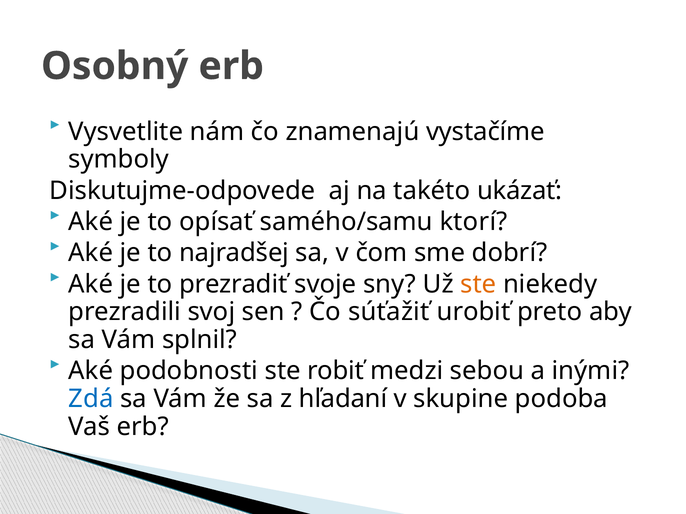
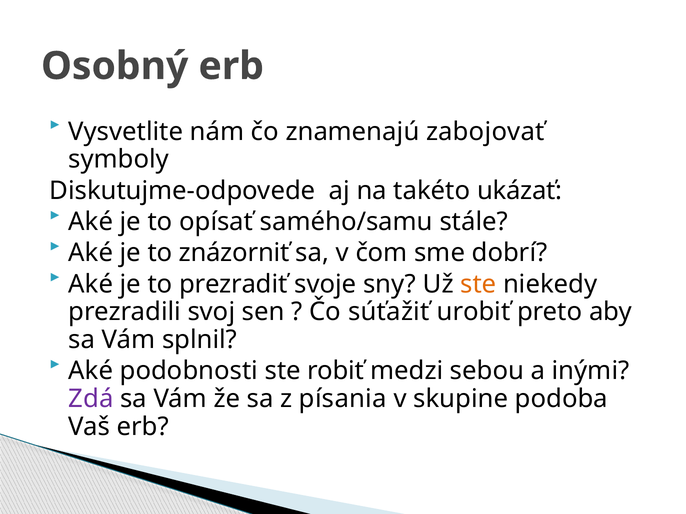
vystačíme: vystačíme -> zabojovať
ktorí: ktorí -> stále
najradšej: najradšej -> znázorniť
Zdá colour: blue -> purple
hľadaní: hľadaní -> písania
